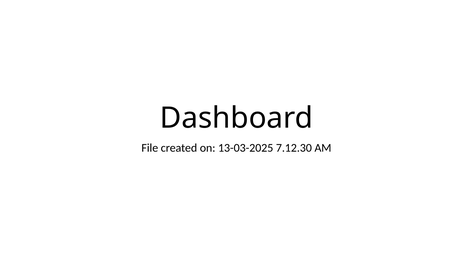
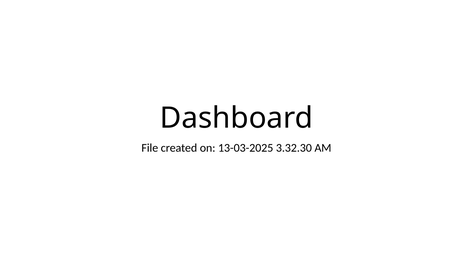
7.12.30: 7.12.30 -> 3.32.30
